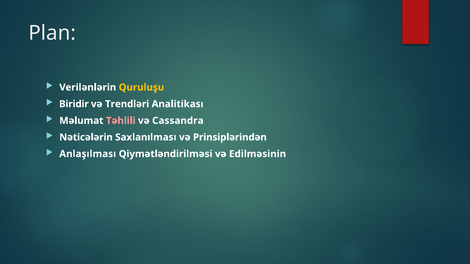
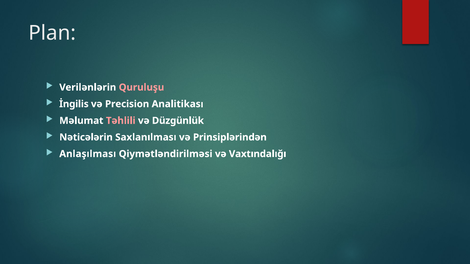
Quruluşu colour: yellow -> pink
Biridir: Biridir -> İngilis
Trendləri: Trendləri -> Precision
Cassandra: Cassandra -> Düzgünlük
Edilməsinin: Edilməsinin -> Vaxtındalığı
